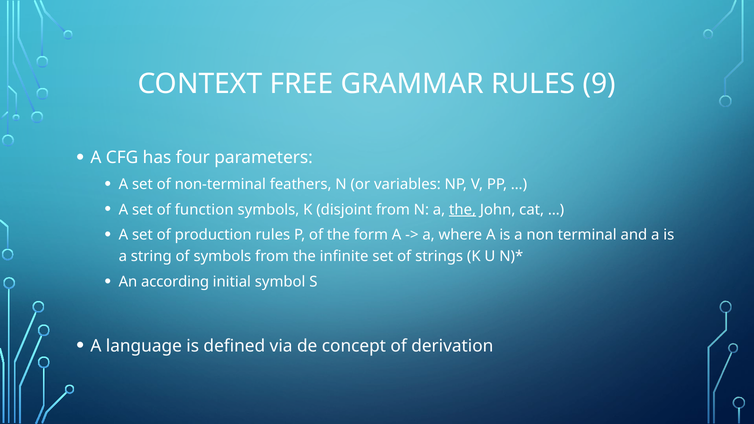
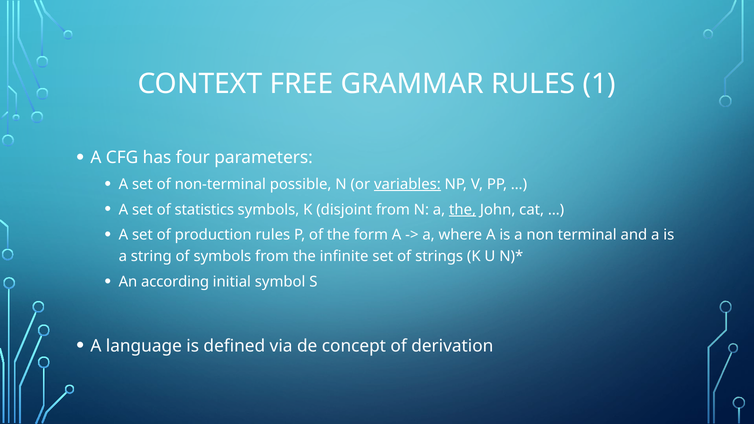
9: 9 -> 1
feathers: feathers -> possible
variables underline: none -> present
function: function -> statistics
